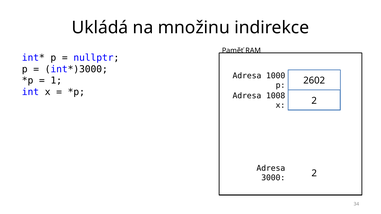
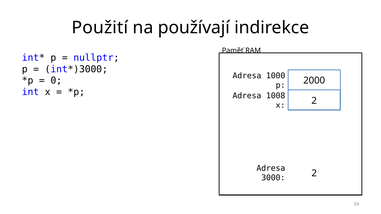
Ukládá: Ukládá -> Použití
množinu: množinu -> používají
1: 1 -> 0
2602: 2602 -> 2000
